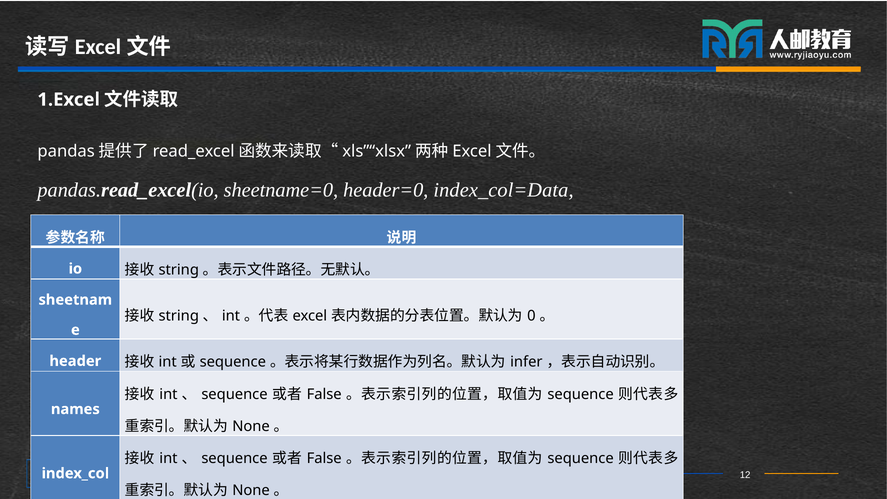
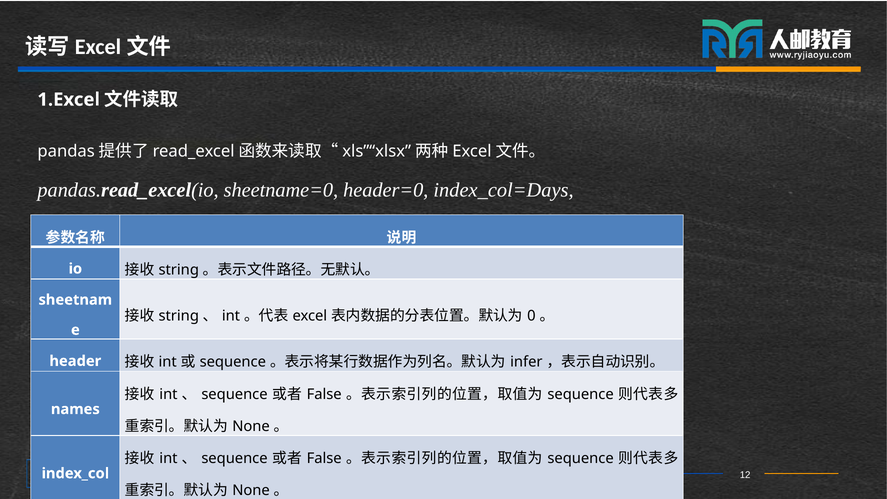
index_col=Data: index_col=Data -> index_col=Days
